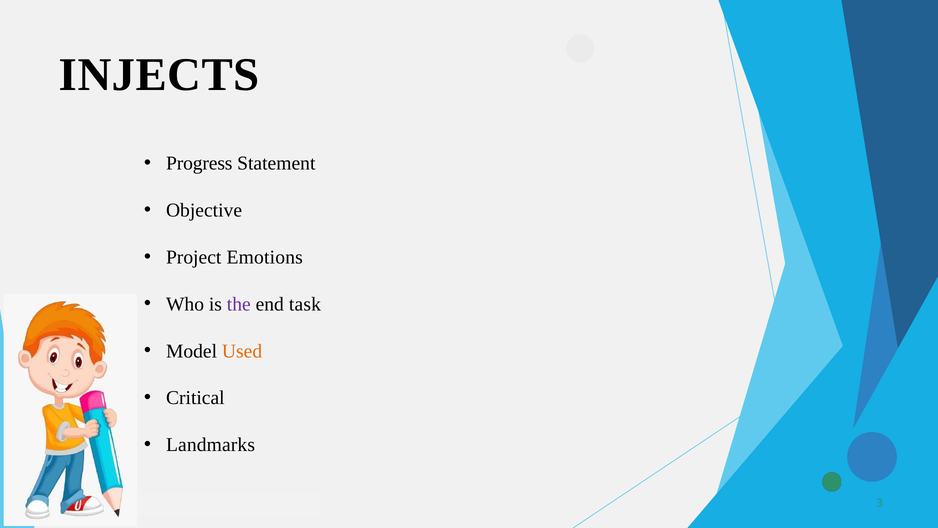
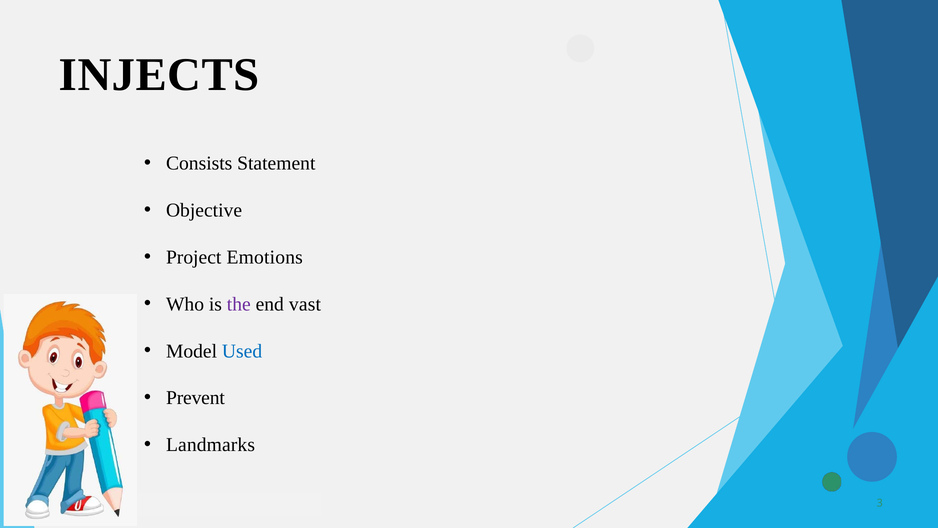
Progress: Progress -> Consists
task: task -> vast
Used colour: orange -> blue
Critical: Critical -> Prevent
